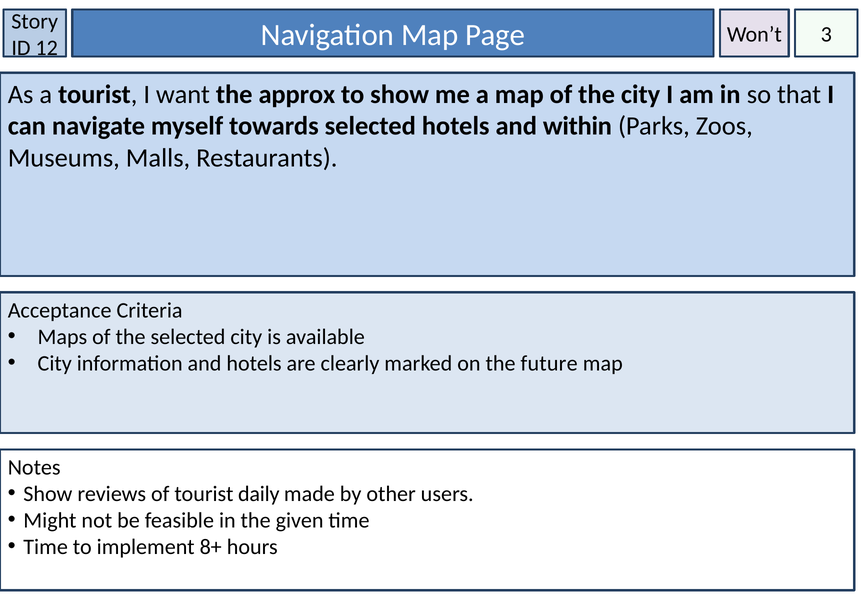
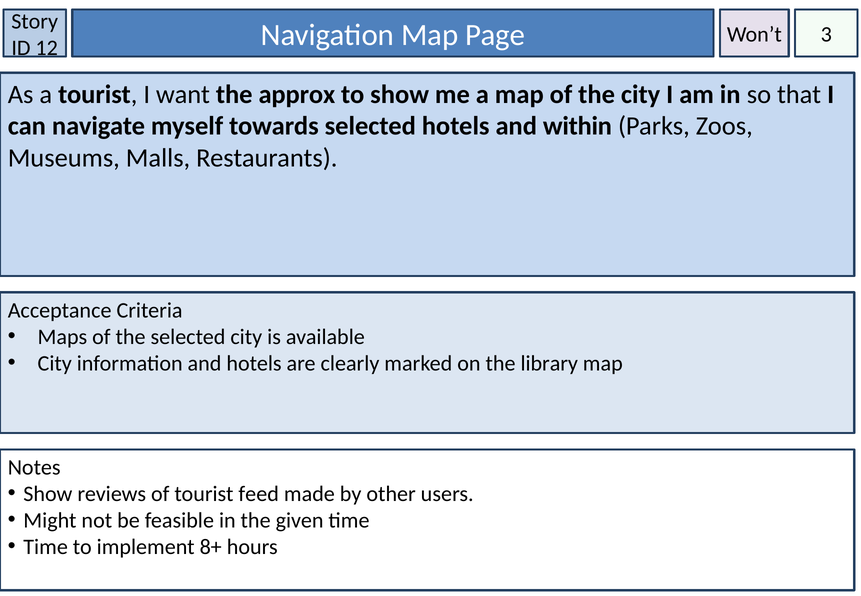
future: future -> library
daily: daily -> feed
